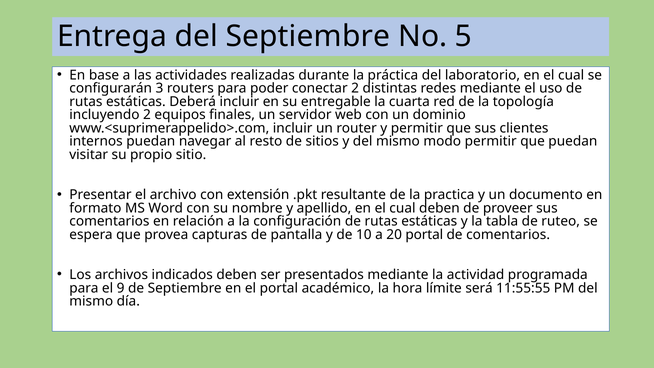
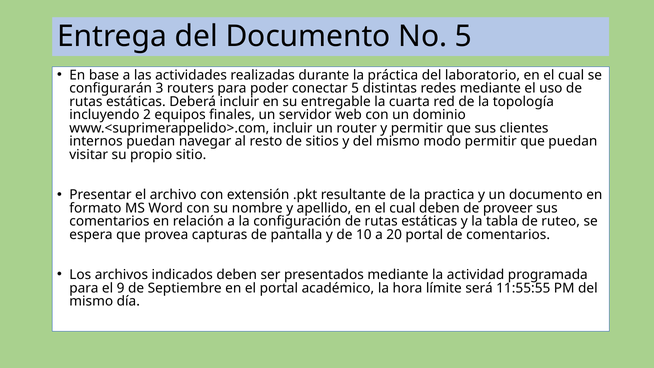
del Septiembre: Septiembre -> Documento
conectar 2: 2 -> 5
